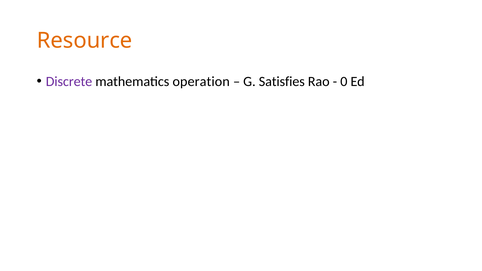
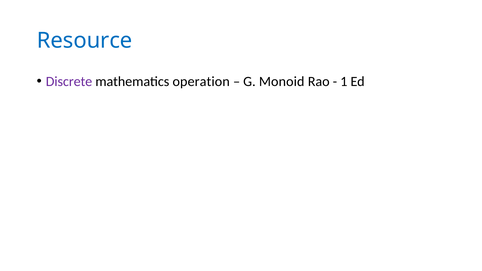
Resource colour: orange -> blue
Satisfies: Satisfies -> Monoid
0: 0 -> 1
